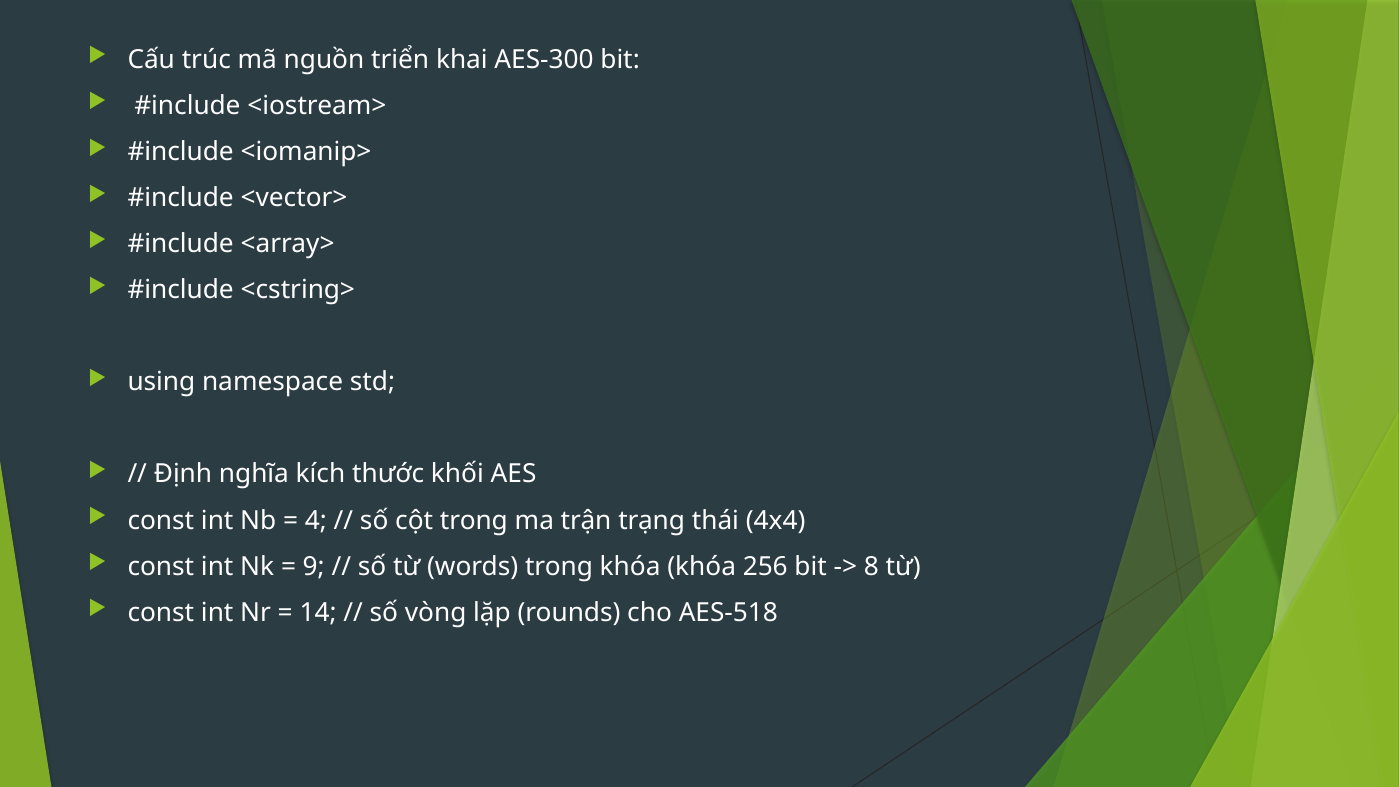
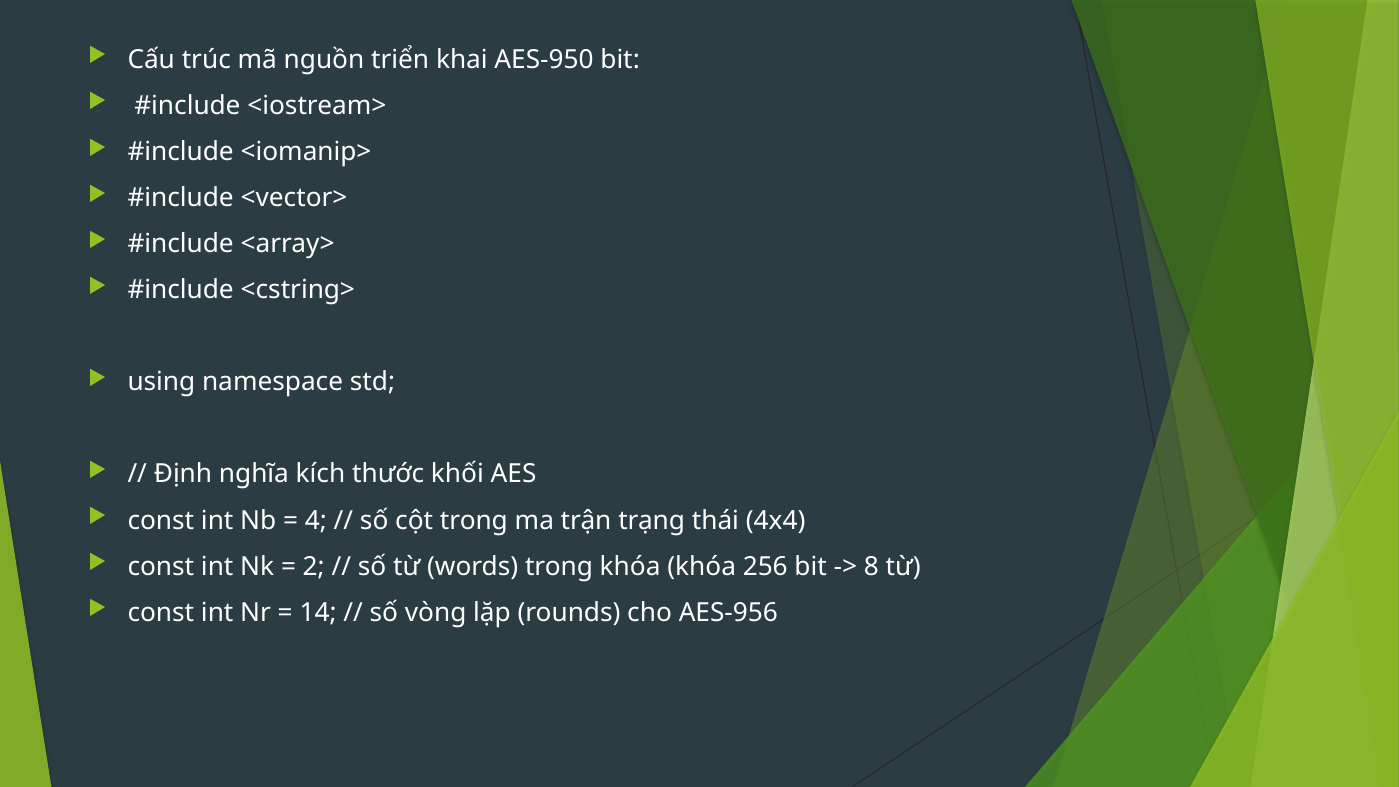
AES-300: AES-300 -> AES-950
9: 9 -> 2
AES-518: AES-518 -> AES-956
